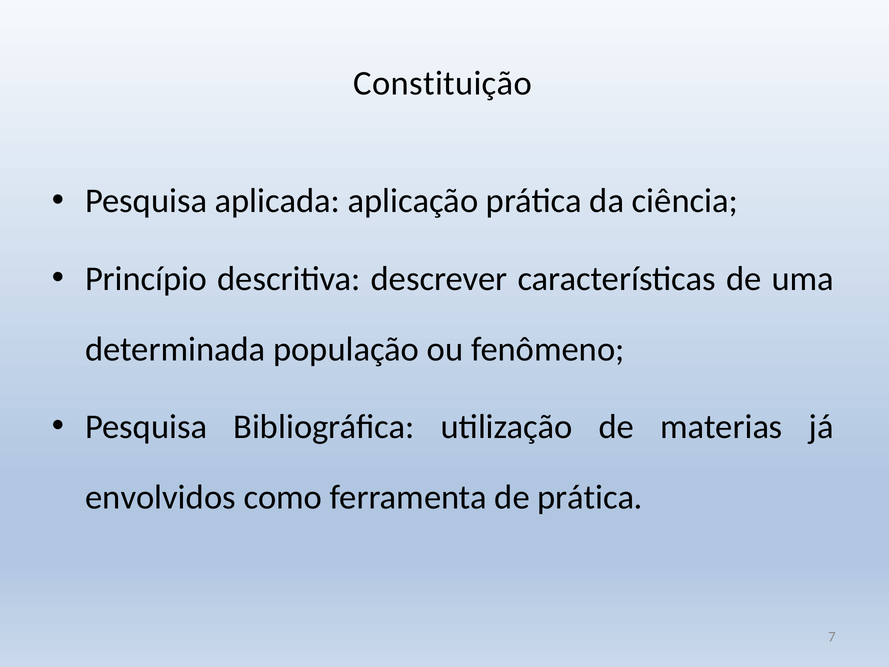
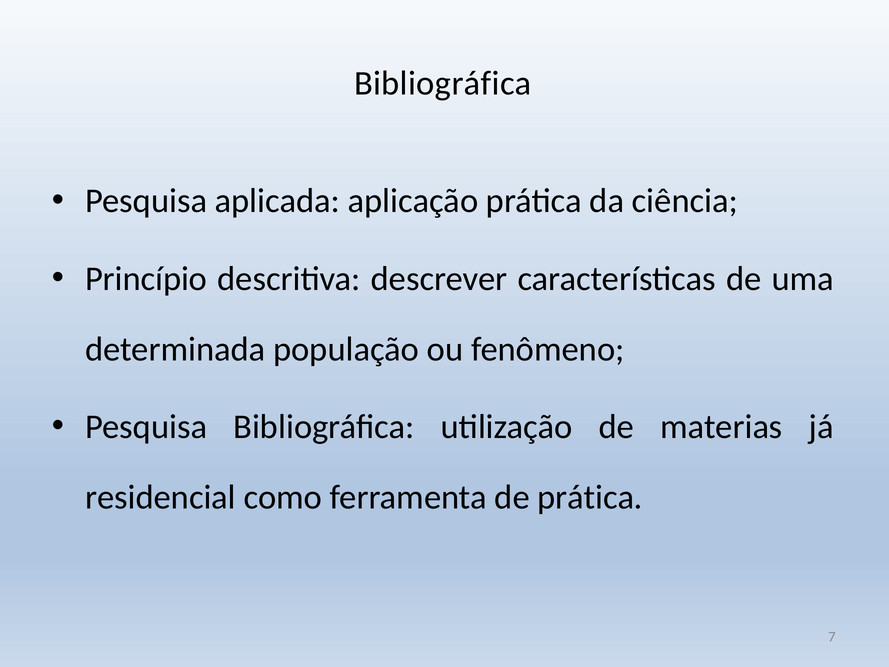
Constituição at (443, 83): Constituição -> Bibliográfica
envolvidos: envolvidos -> residencial
